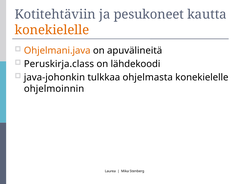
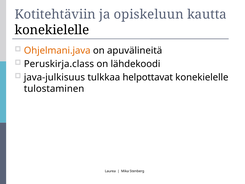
pesukoneet: pesukoneet -> opiskeluun
konekielelle at (52, 30) colour: orange -> black
java-johonkin: java-johonkin -> java-julkisuus
ohjelmasta: ohjelmasta -> helpottavat
ohjelmoinnin: ohjelmoinnin -> tulostaminen
